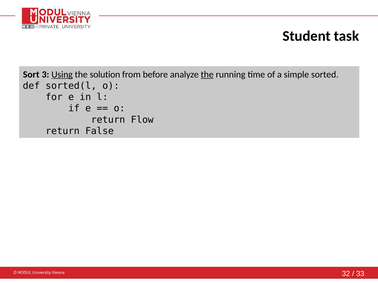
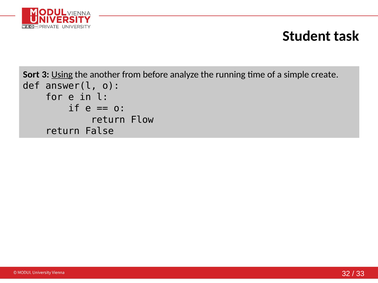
solution: solution -> another
the at (207, 75) underline: present -> none
sorted: sorted -> create
sorted(l: sorted(l -> answer(l
